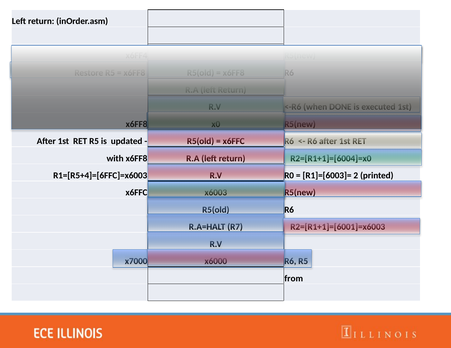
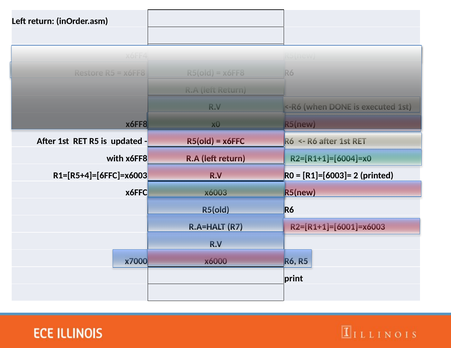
from: from -> print
